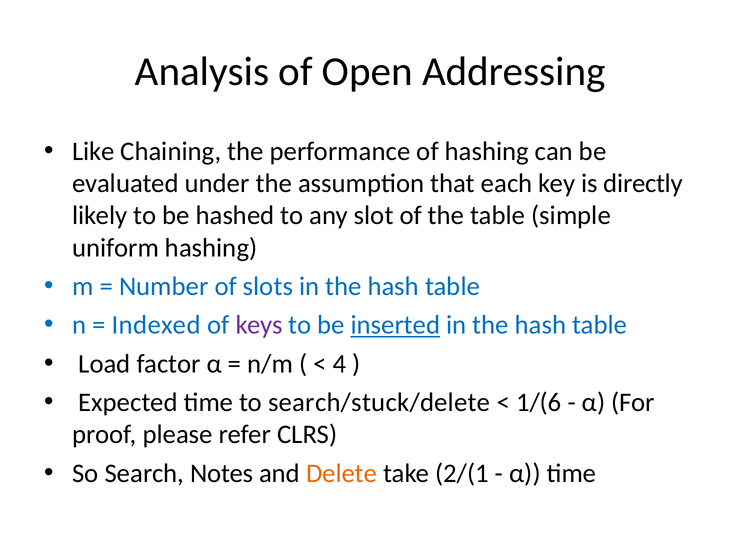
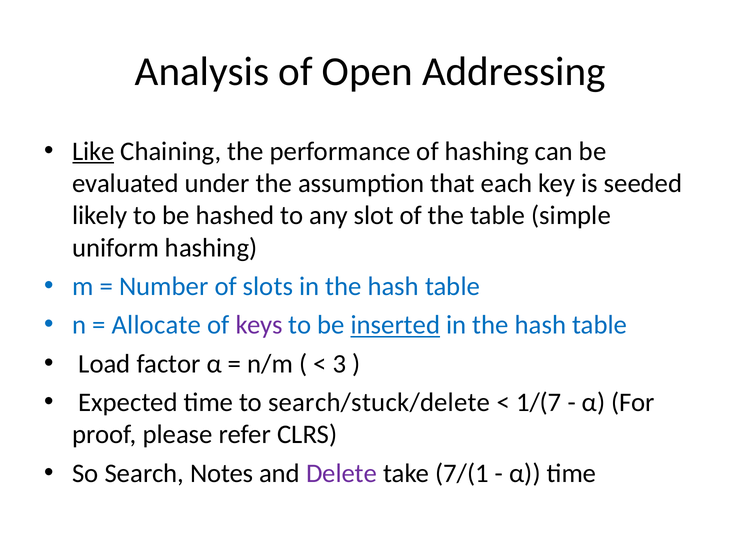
Like underline: none -> present
directly: directly -> seeded
Indexed: Indexed -> Allocate
4: 4 -> 3
1/(6: 1/(6 -> 1/(7
Delete colour: orange -> purple
2/(1: 2/(1 -> 7/(1
